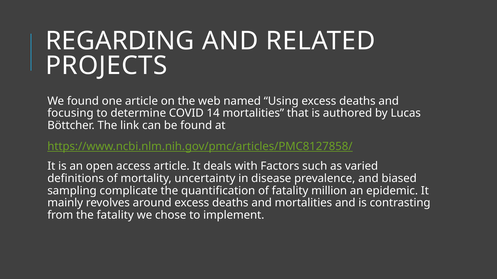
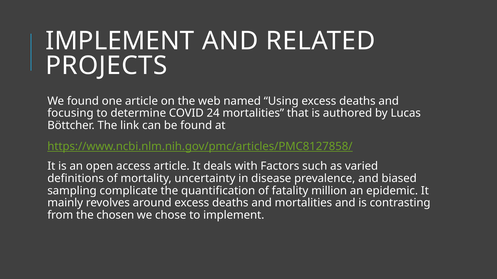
REGARDING at (120, 41): REGARDING -> IMPLEMENT
14: 14 -> 24
the fatality: fatality -> chosen
